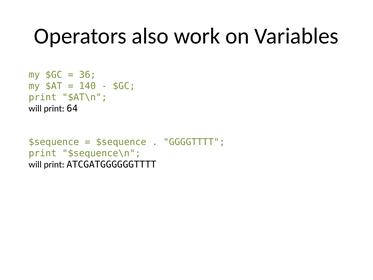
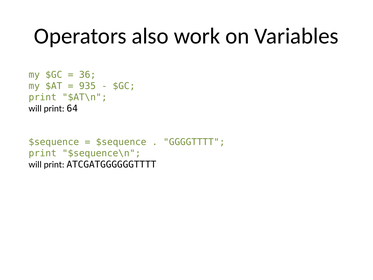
140: 140 -> 935
